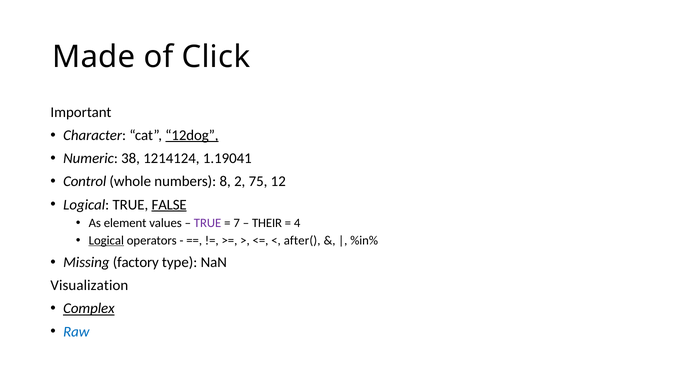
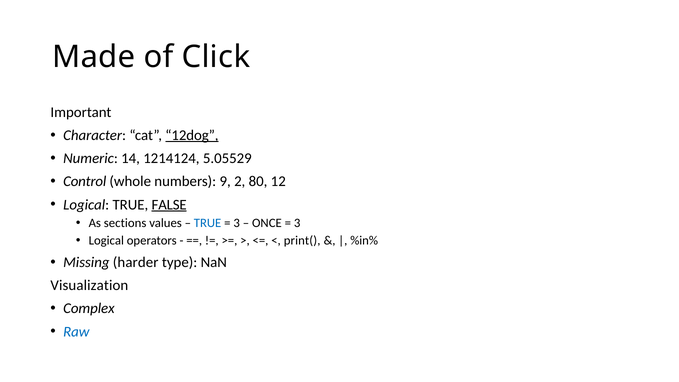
38: 38 -> 14
1.19041: 1.19041 -> 5.05529
8: 8 -> 9
75: 75 -> 80
element: element -> sections
TRUE at (208, 223) colour: purple -> blue
7 at (237, 223): 7 -> 3
THEIR: THEIR -> ONCE
4 at (297, 223): 4 -> 3
Logical at (106, 240) underline: present -> none
after(: after( -> print(
factory: factory -> harder
Complex underline: present -> none
